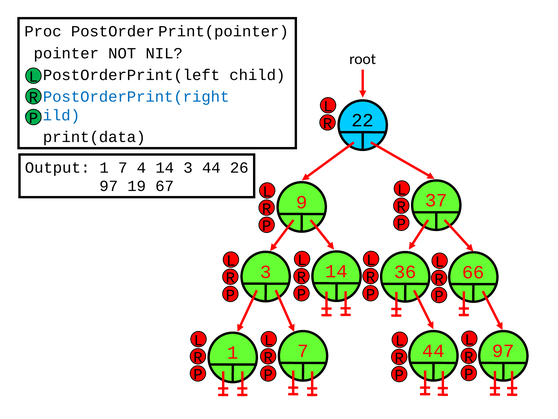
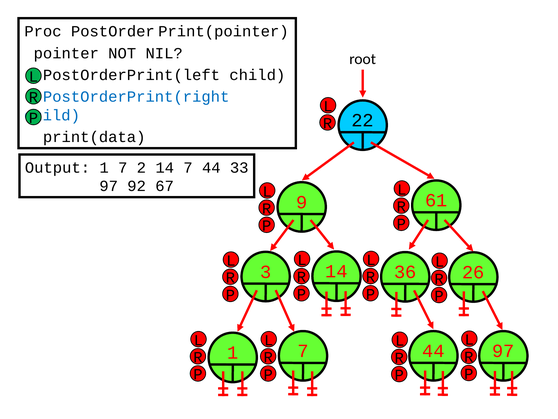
4: 4 -> 2
14 3: 3 -> 7
26: 26 -> 33
19: 19 -> 92
37: 37 -> 61
66: 66 -> 26
